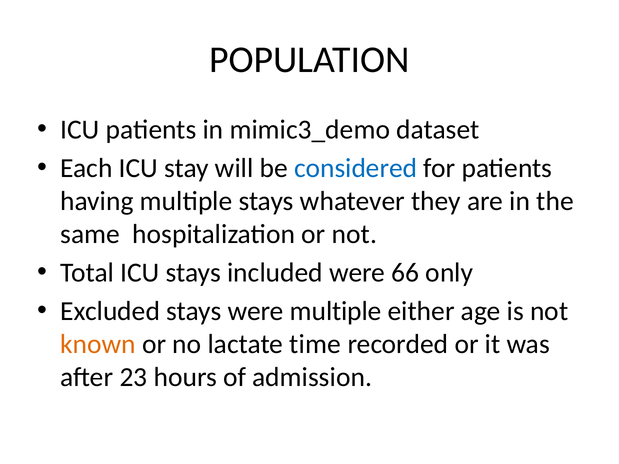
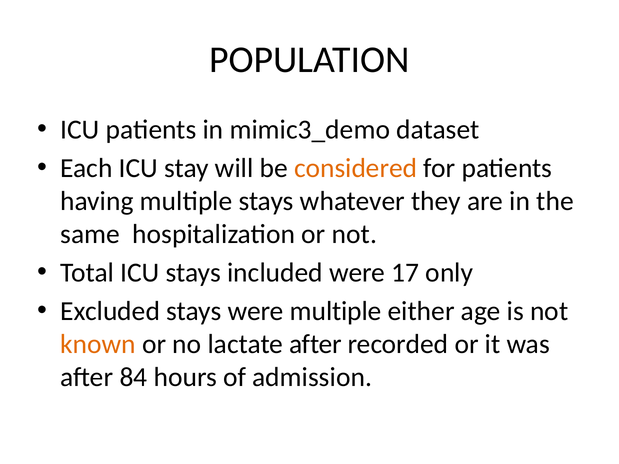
considered colour: blue -> orange
66: 66 -> 17
lactate time: time -> after
23: 23 -> 84
